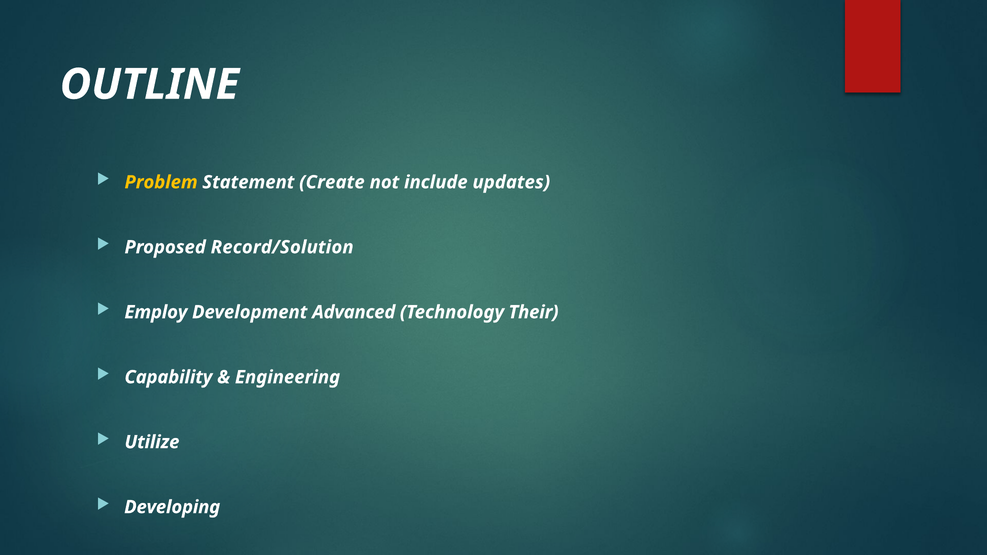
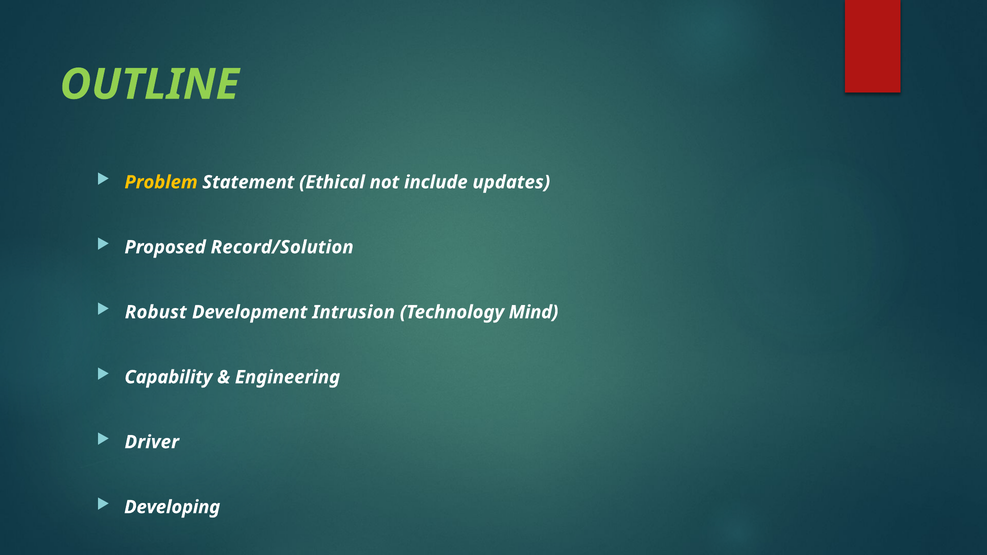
OUTLINE colour: white -> light green
Create: Create -> Ethical
Employ: Employ -> Robust
Advanced: Advanced -> Intrusion
Their: Their -> Mind
Utilize: Utilize -> Driver
